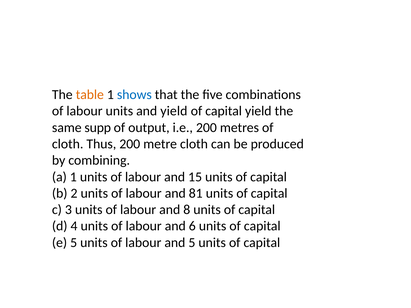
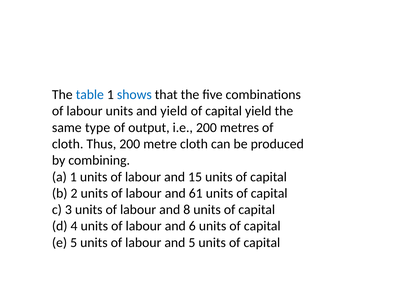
table colour: orange -> blue
supp: supp -> type
81: 81 -> 61
